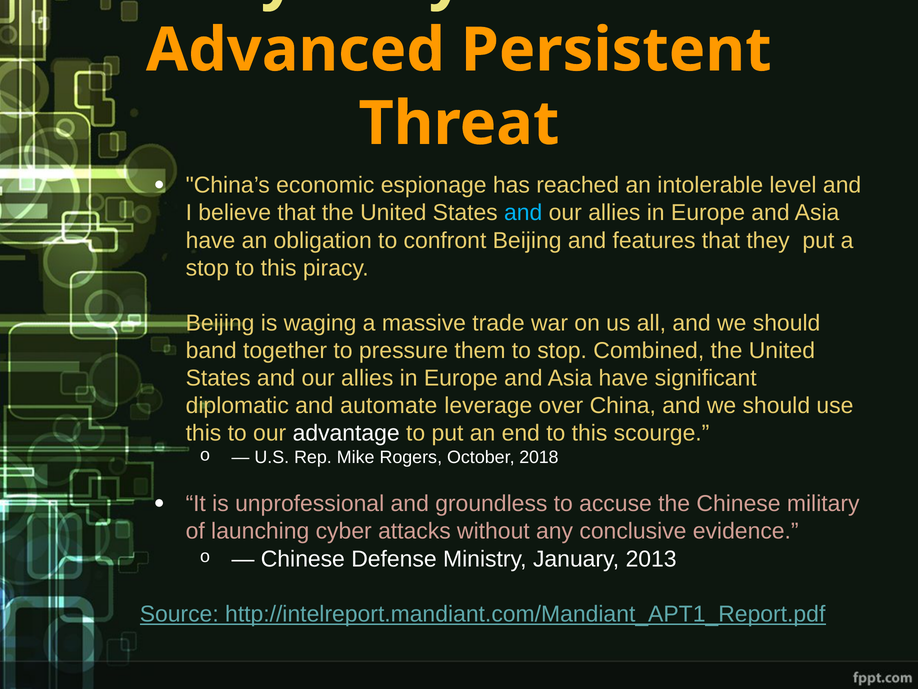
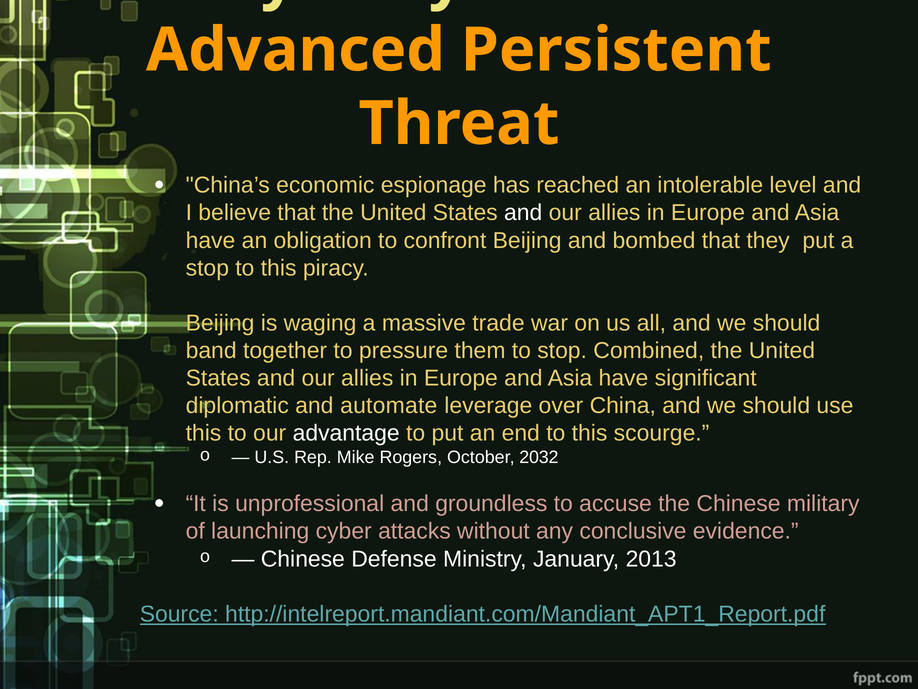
and at (523, 213) colour: light blue -> white
features: features -> bombed
2018: 2018 -> 2032
